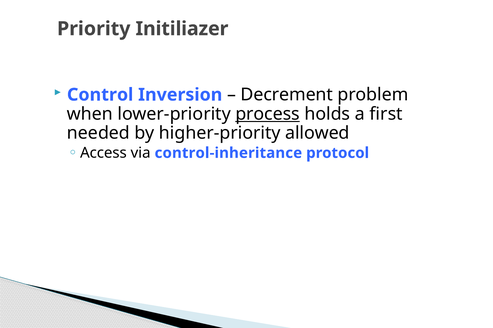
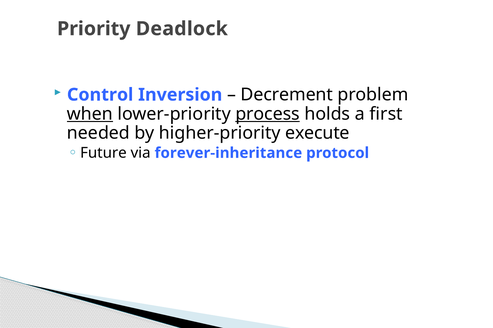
Initiliazer: Initiliazer -> Deadlock
when underline: none -> present
allowed: allowed -> execute
Access: Access -> Future
control-inheritance: control-inheritance -> forever-inheritance
